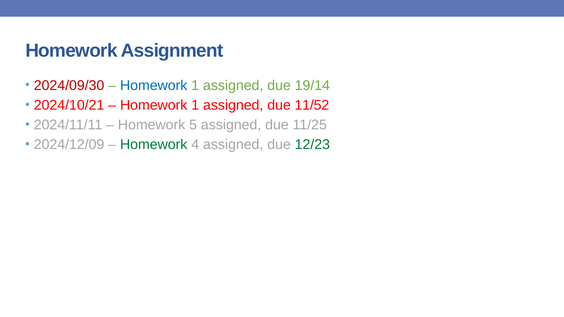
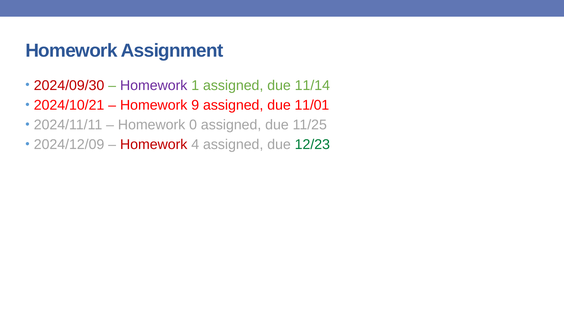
Homework at (154, 86) colour: blue -> purple
19/14: 19/14 -> 11/14
1 at (195, 105): 1 -> 9
11/52: 11/52 -> 11/01
5: 5 -> 0
Homework at (154, 145) colour: green -> red
